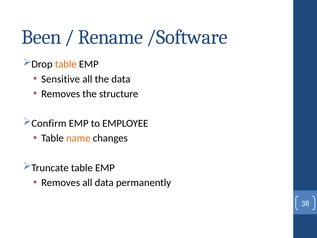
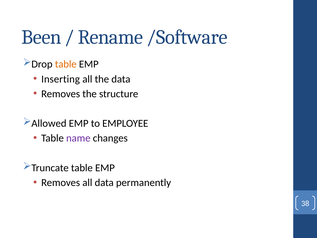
Sensitive: Sensitive -> Inserting
Confirm: Confirm -> Allowed
name colour: orange -> purple
